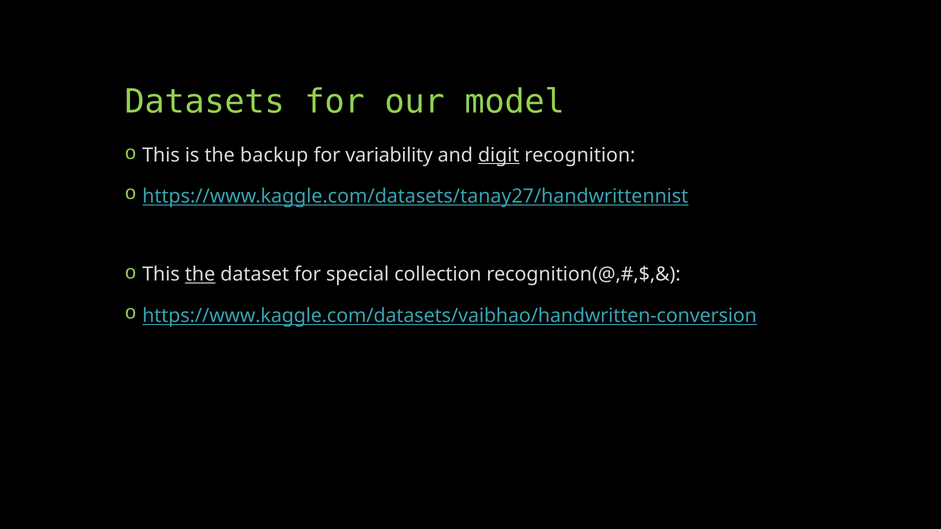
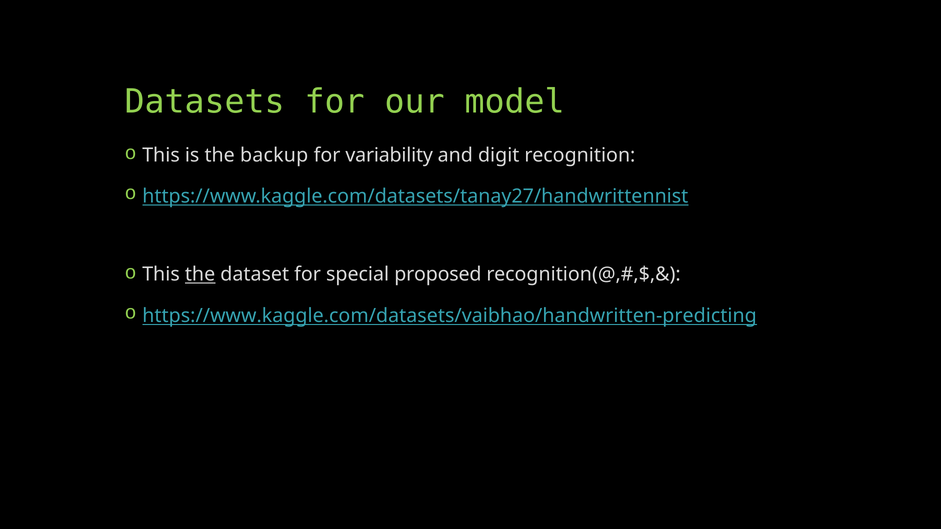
digit underline: present -> none
collection: collection -> proposed
https://www.kaggle.com/datasets/vaibhao/handwritten-conversion: https://www.kaggle.com/datasets/vaibhao/handwritten-conversion -> https://www.kaggle.com/datasets/vaibhao/handwritten-predicting
